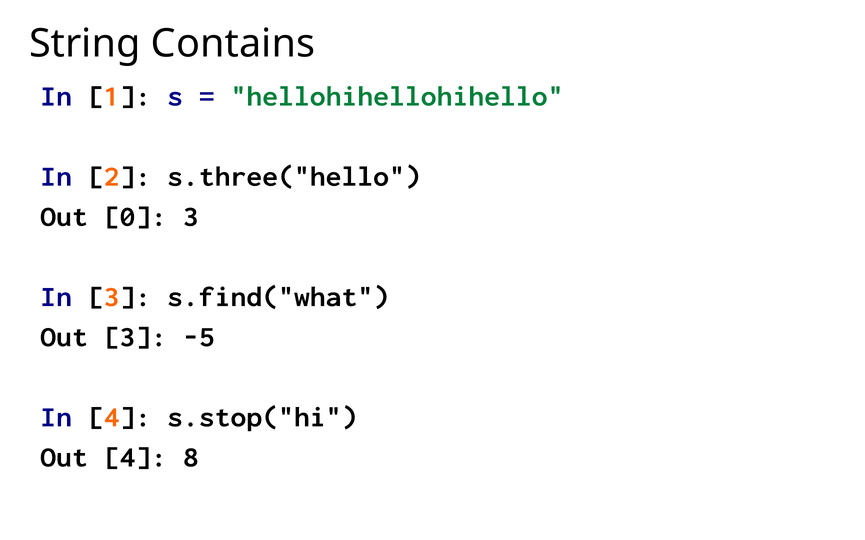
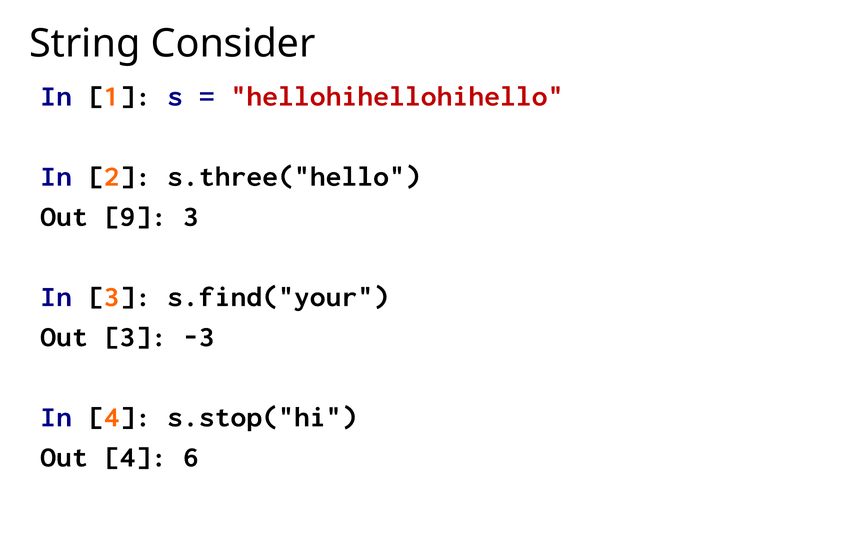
Contains: Contains -> Consider
hellohihellohihello colour: green -> red
0: 0 -> 9
s.find("what: s.find("what -> s.find("your
-5: -5 -> -3
8: 8 -> 6
